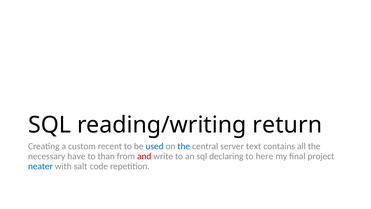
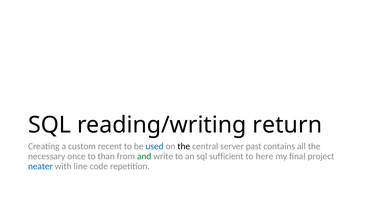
the at (184, 146) colour: blue -> black
text: text -> past
have: have -> once
and colour: red -> green
declaring: declaring -> sufficient
salt: salt -> line
